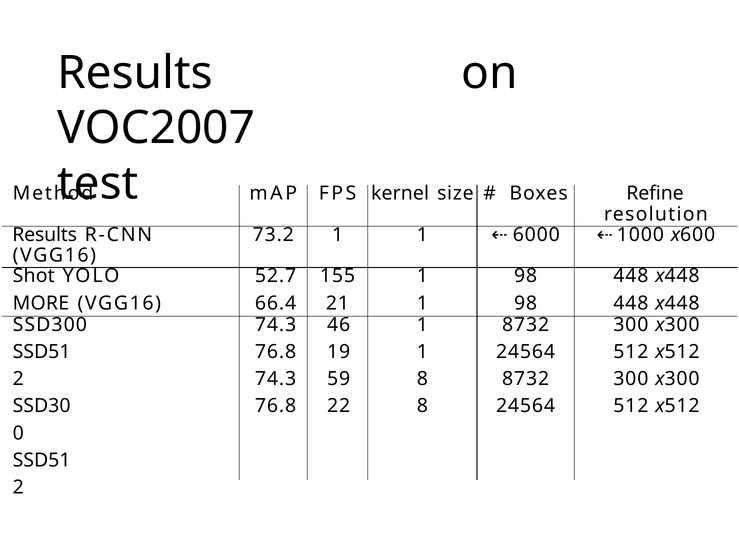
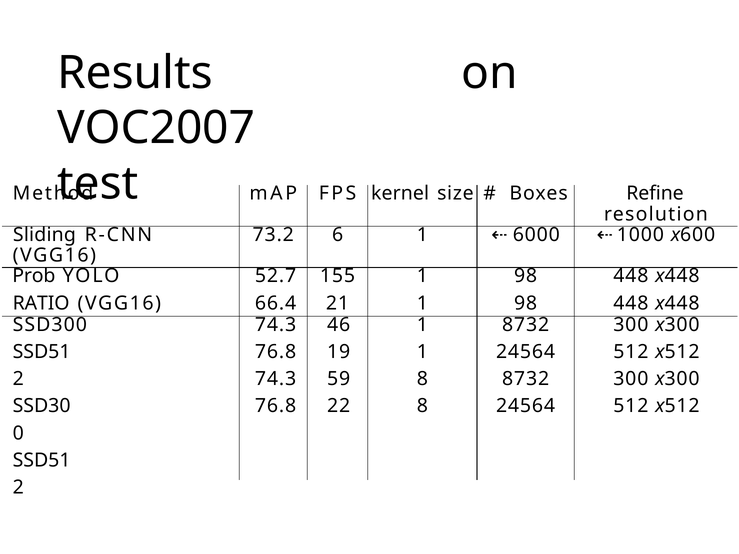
Results at (45, 235): Results -> Sliding
73.2 1: 1 -> 6
Shot: Shot -> Prob
MORE: MORE -> RATIO
